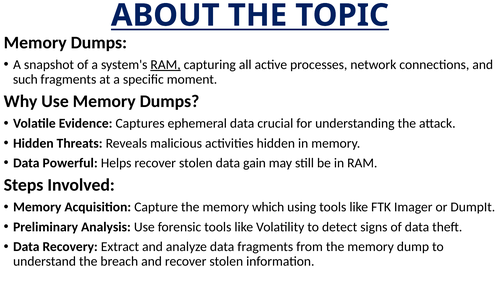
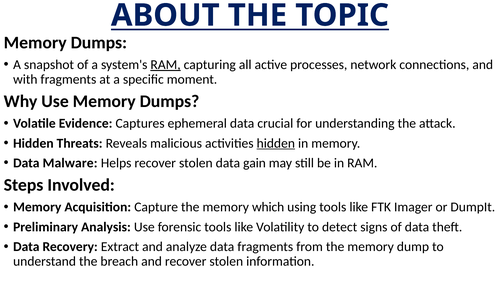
such: such -> with
hidden at (276, 143) underline: none -> present
Powerful: Powerful -> Malware
